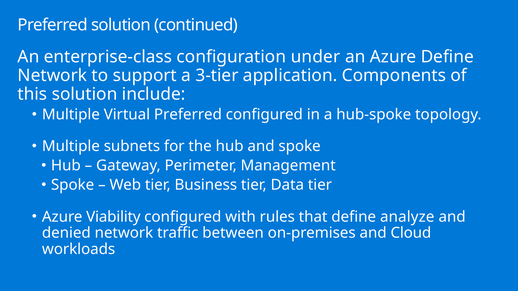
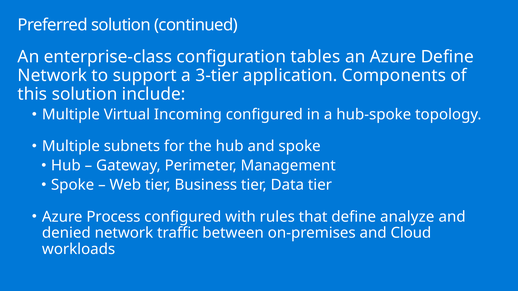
under: under -> tables
Virtual Preferred: Preferred -> Incoming
Viability: Viability -> Process
